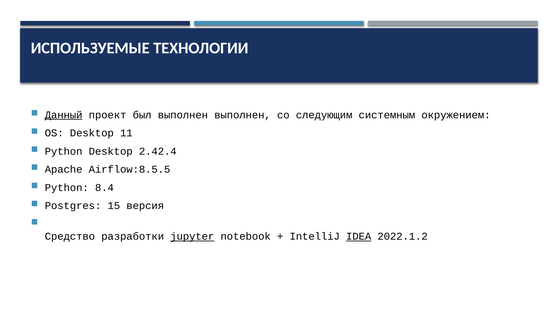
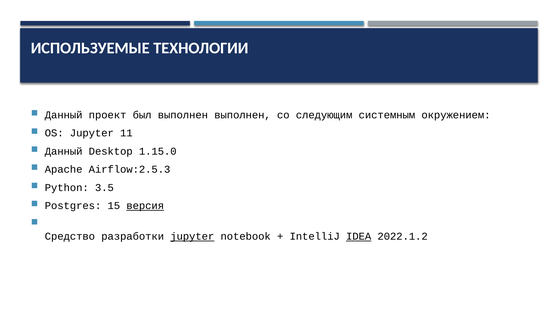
Данный at (64, 115) underline: present -> none
OS Desktop: Desktop -> Jupyter
Python at (64, 151): Python -> Данный
2.42.4: 2.42.4 -> 1.15.0
Airflow:8.5.5: Airflow:8.5.5 -> Airflow:2.5.3
8.4: 8.4 -> 3.5
версия underline: none -> present
